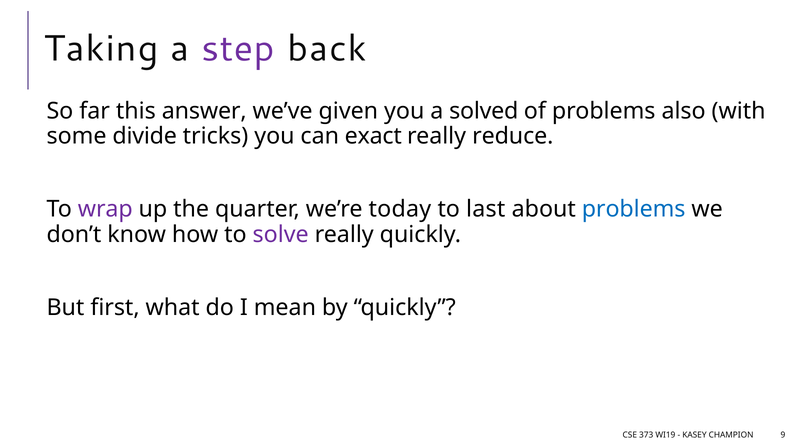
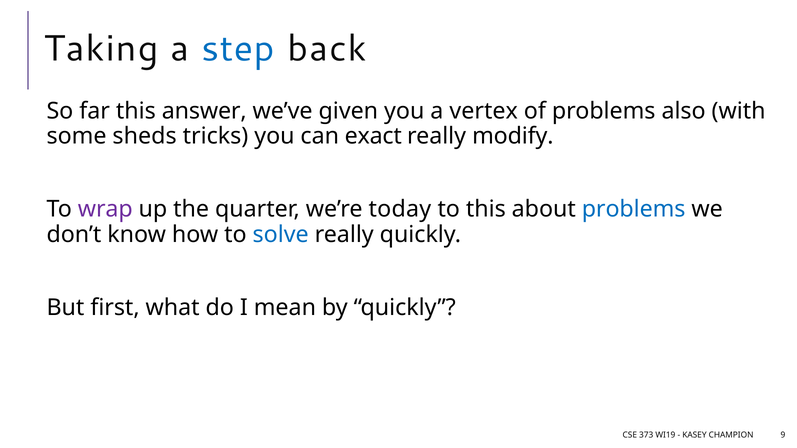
step colour: purple -> blue
solved: solved -> vertex
divide: divide -> sheds
reduce: reduce -> modify
to last: last -> this
solve colour: purple -> blue
